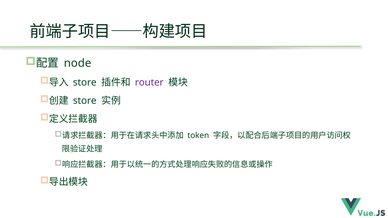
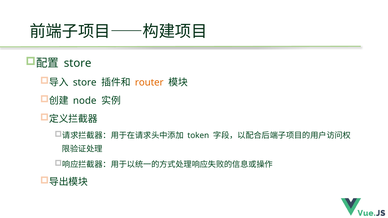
node at (78, 63): node -> store
router colour: purple -> orange
store at (85, 101): store -> node
